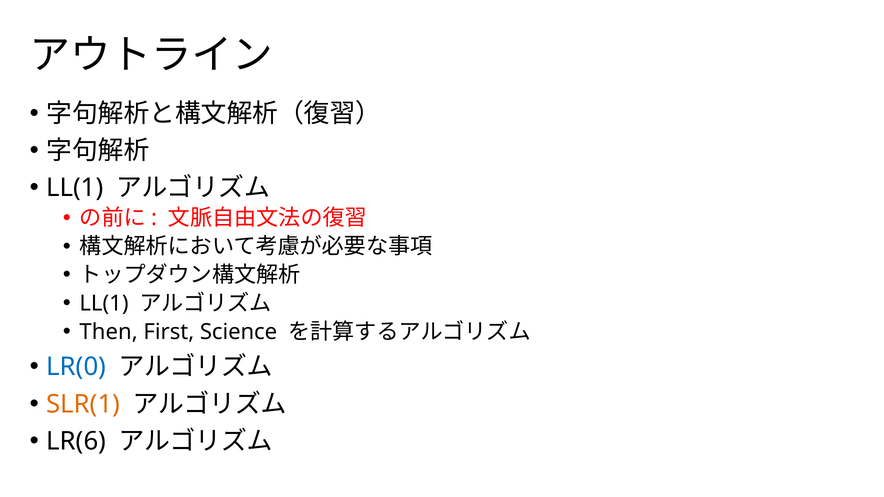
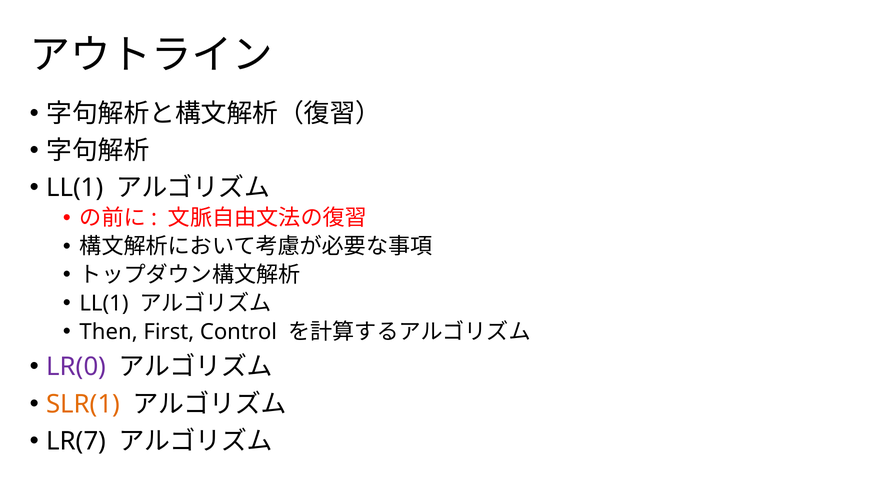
Science: Science -> Control
LR(0 colour: blue -> purple
LR(6: LR(6 -> LR(7
